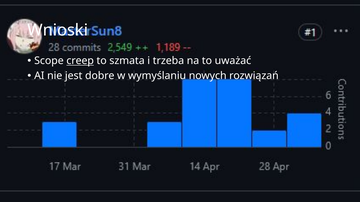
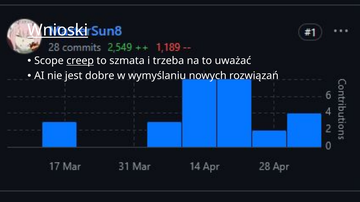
Wnioski underline: none -> present
